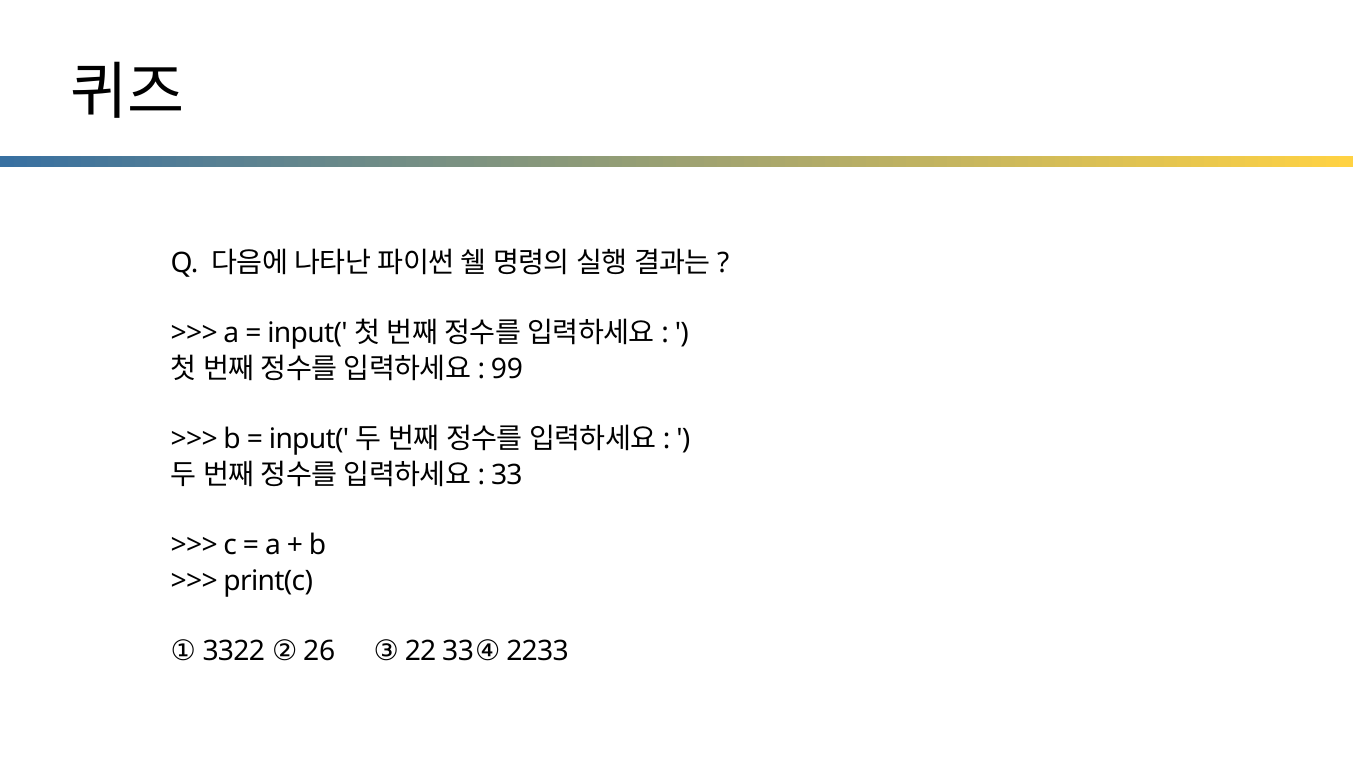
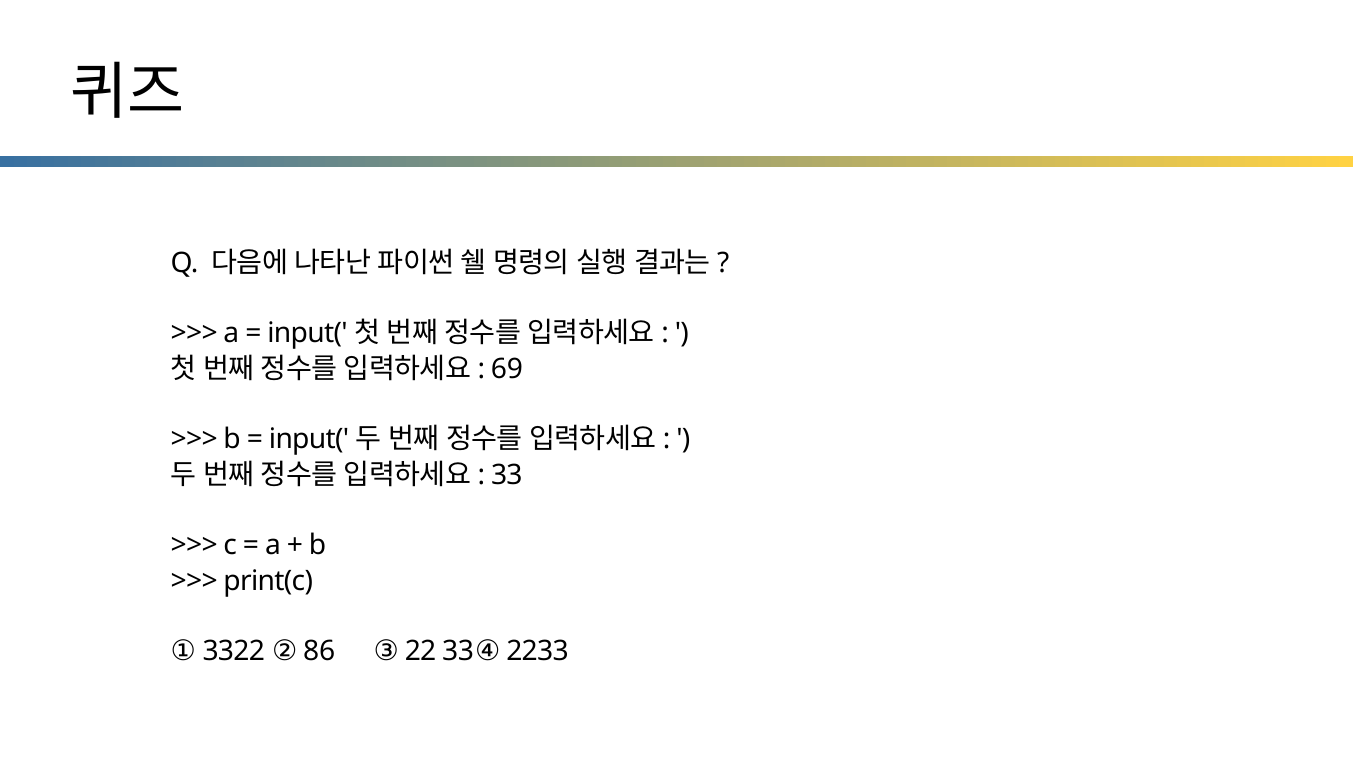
99: 99 -> 69
26: 26 -> 86
